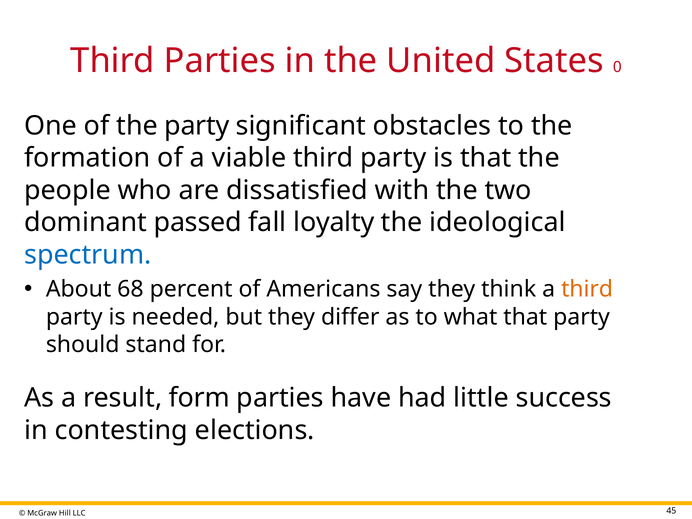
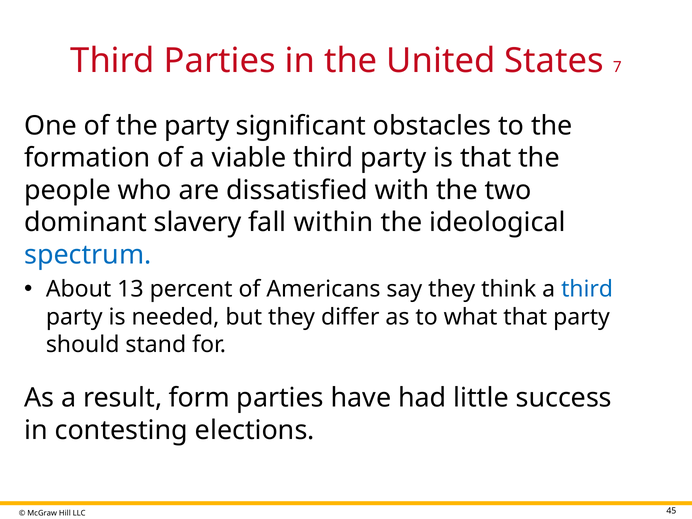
0: 0 -> 7
passed: passed -> slavery
loyalty: loyalty -> within
68: 68 -> 13
third at (587, 289) colour: orange -> blue
